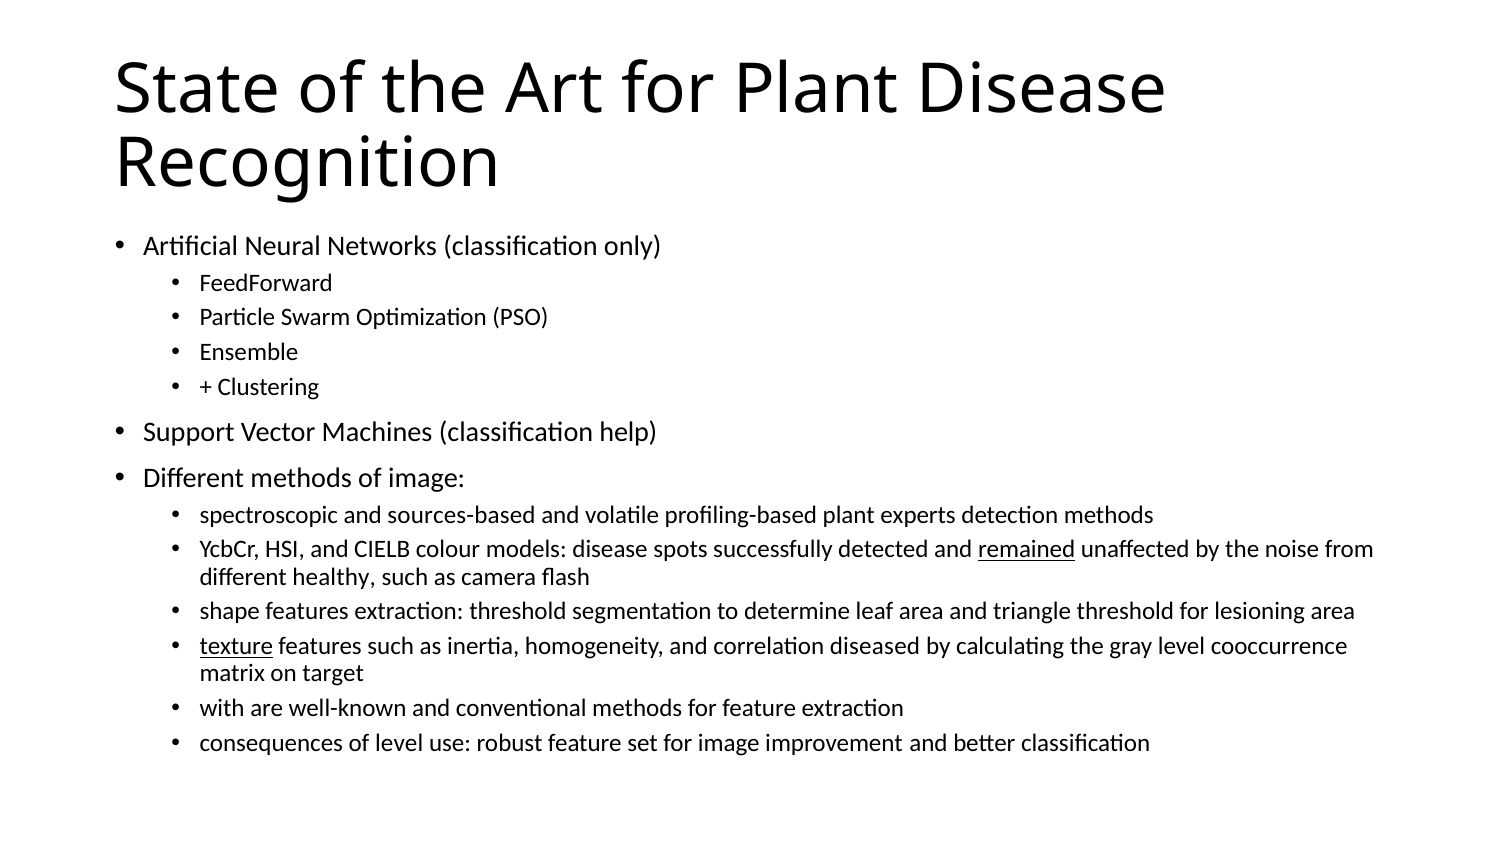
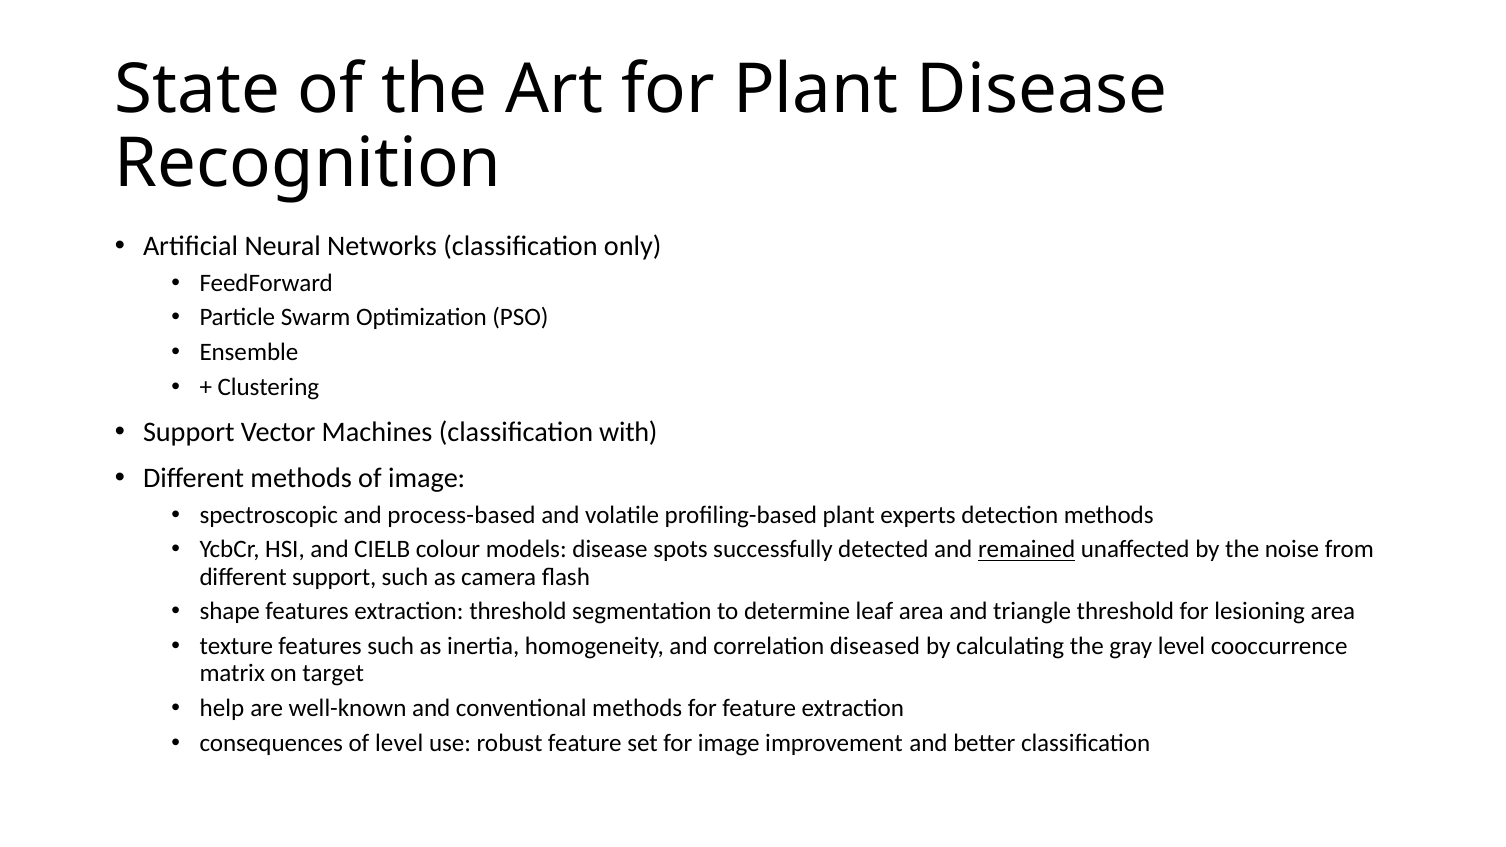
help: help -> with
sources-based: sources-based -> process-based
different healthy: healthy -> support
texture underline: present -> none
with: with -> help
